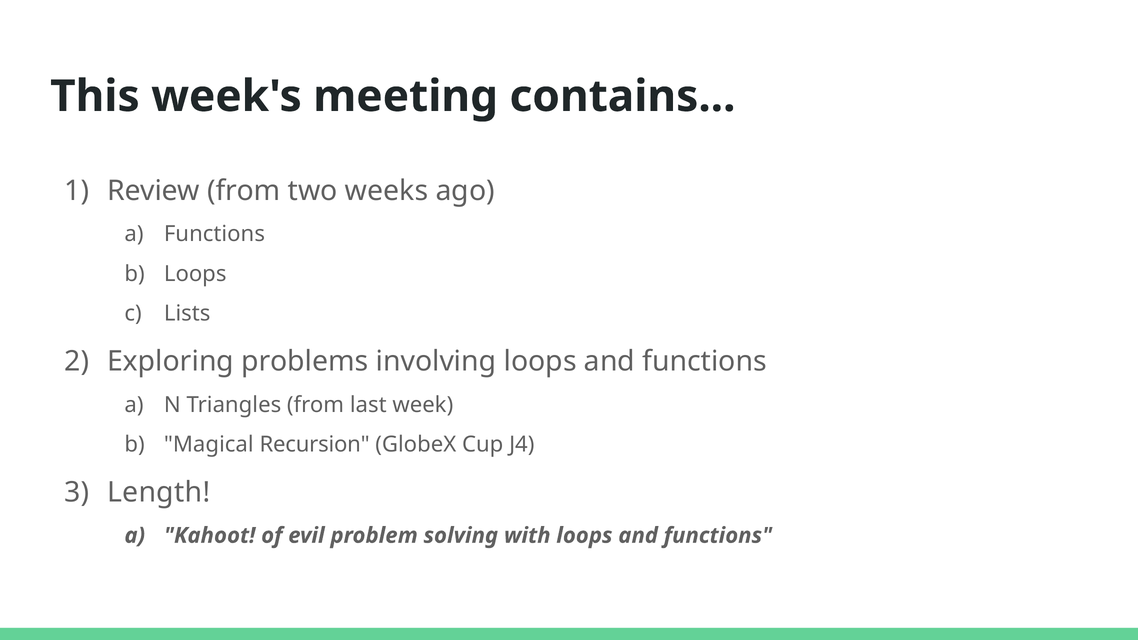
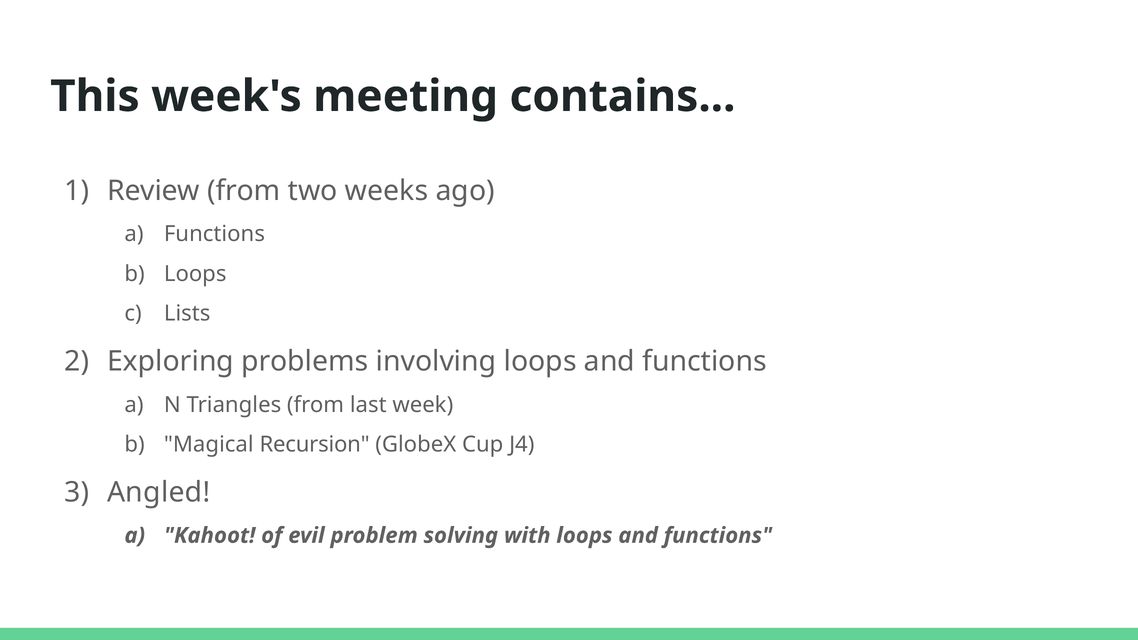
Length: Length -> Angled
